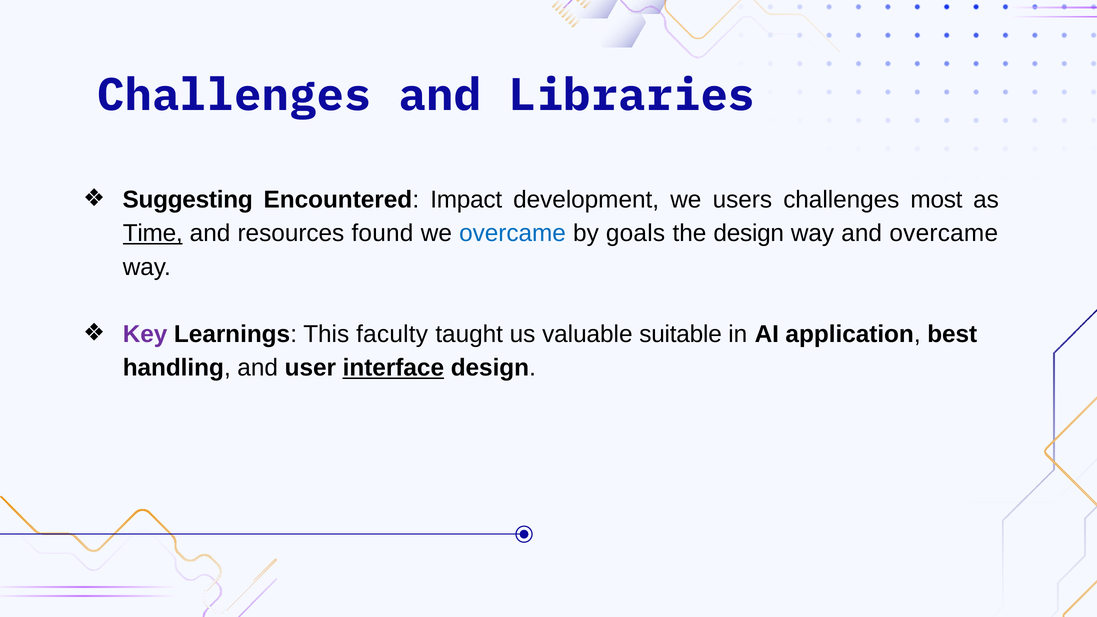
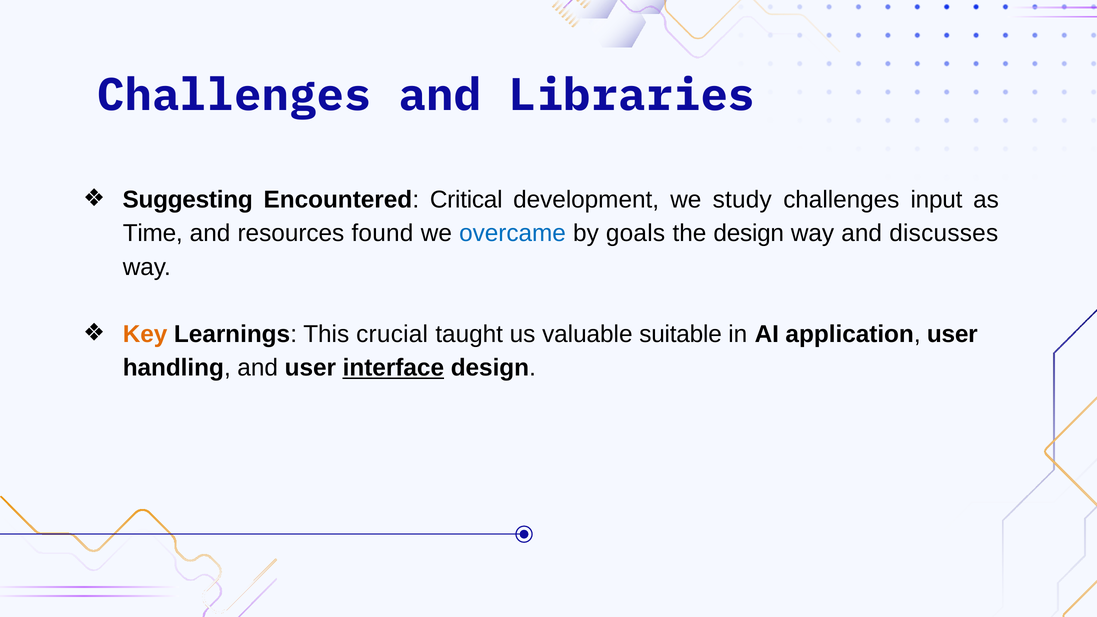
Impact: Impact -> Critical
users: users -> study
most: most -> input
Time underline: present -> none
and overcame: overcame -> discusses
Key colour: purple -> orange
faculty: faculty -> crucial
application best: best -> user
